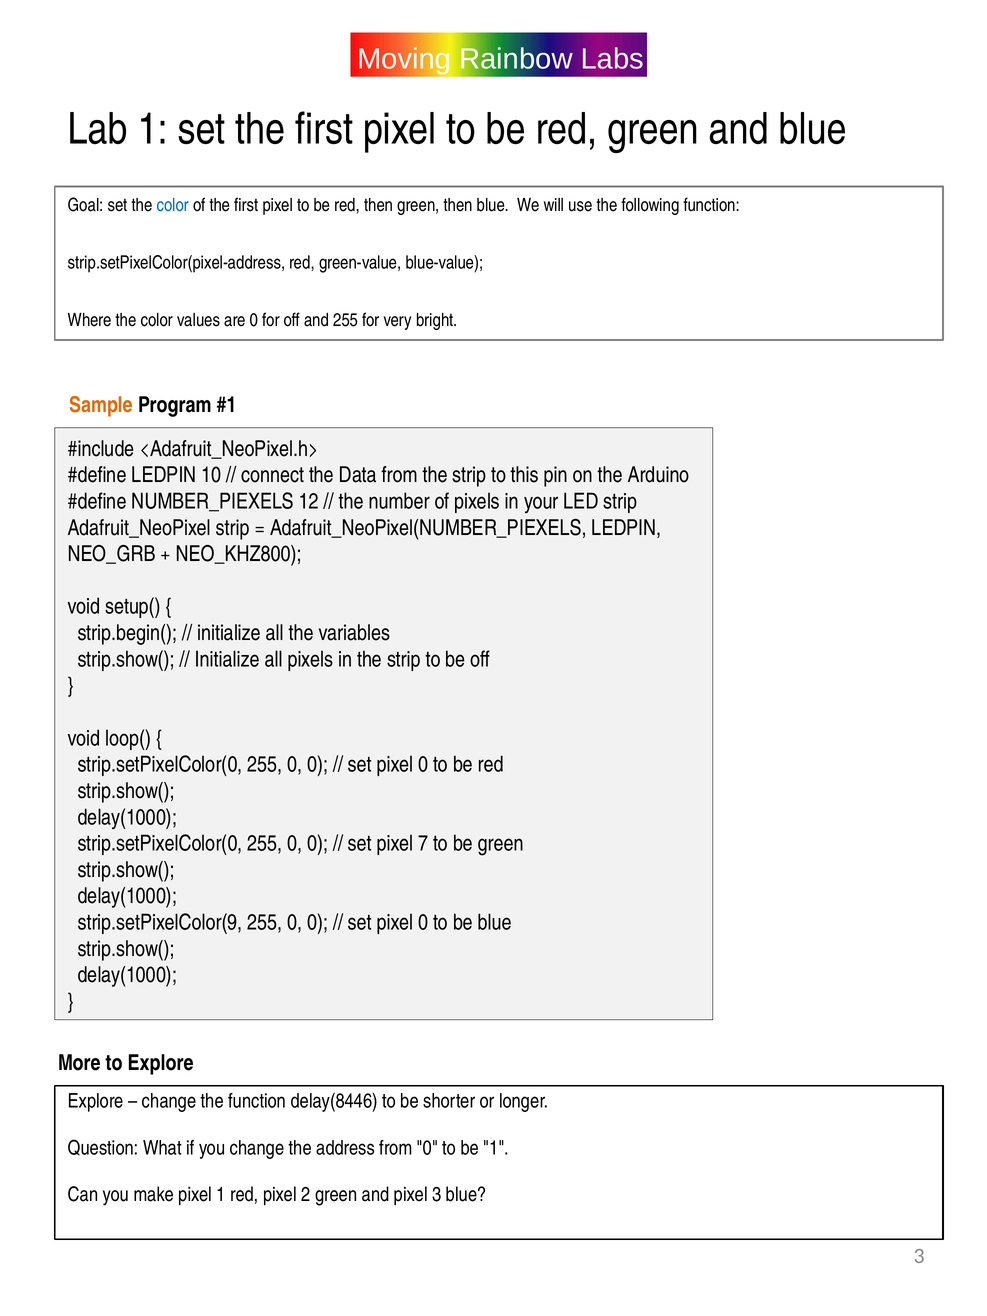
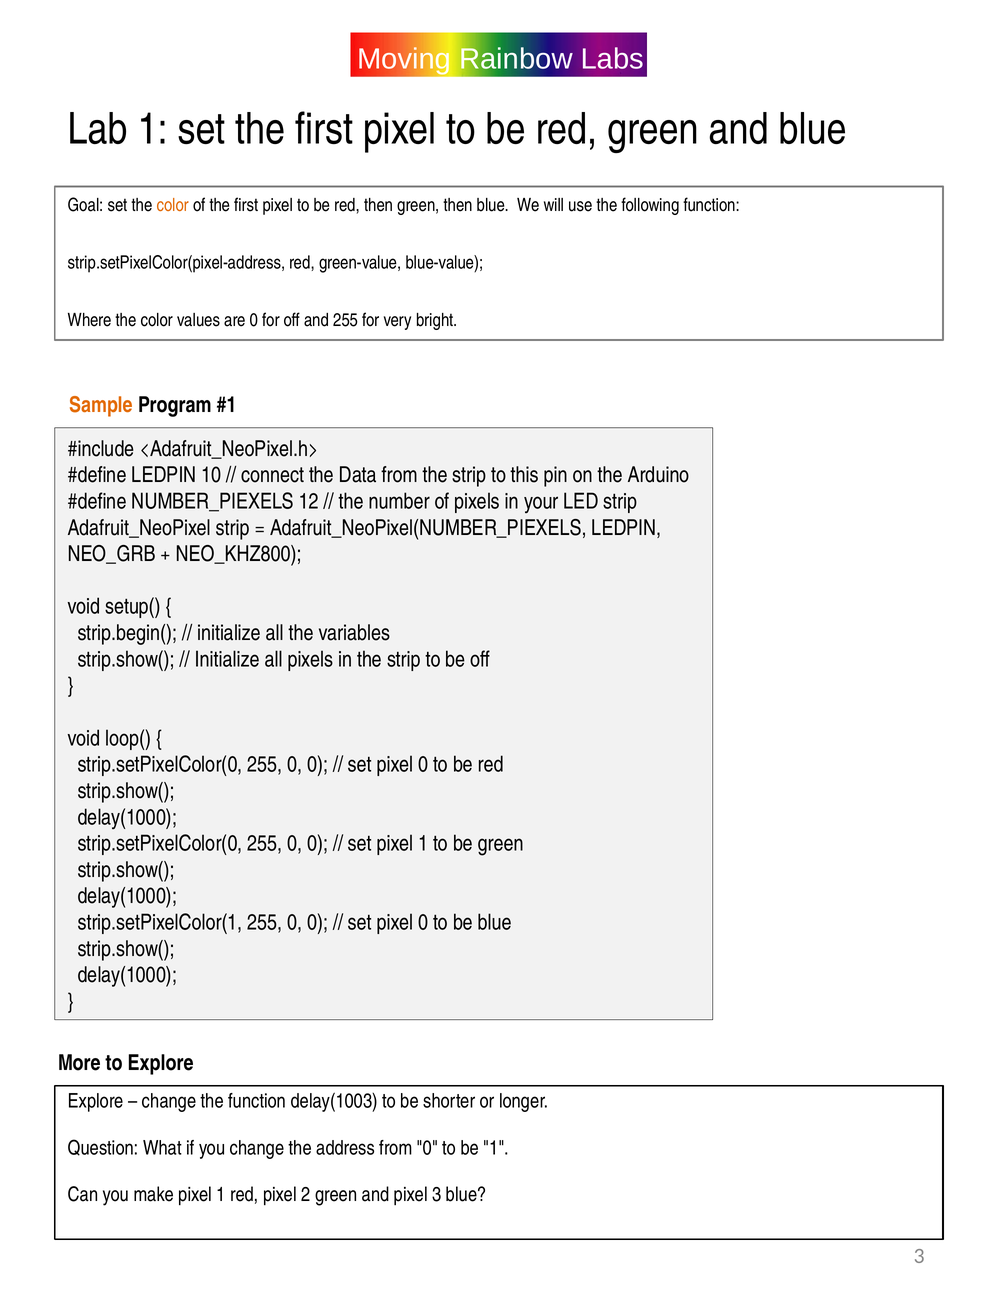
color at (173, 205) colour: blue -> orange
set pixel 7: 7 -> 1
strip.setPixelColor(9: strip.setPixelColor(9 -> strip.setPixelColor(1
delay(8446: delay(8446 -> delay(1003
